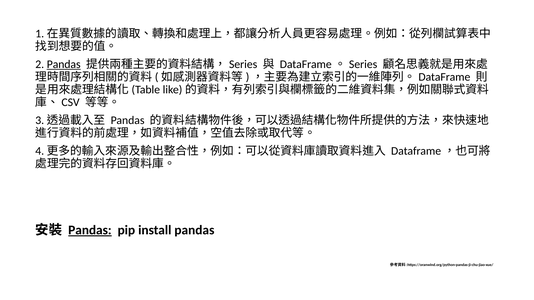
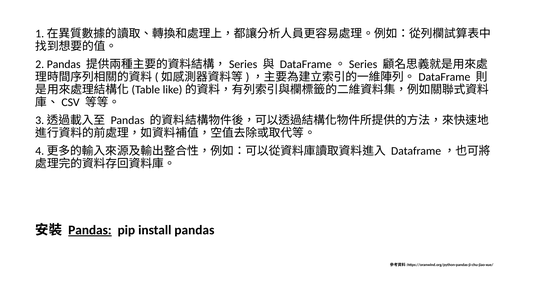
Pandas at (64, 65) underline: present -> none
